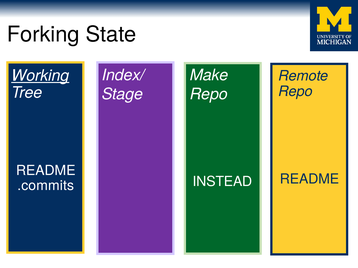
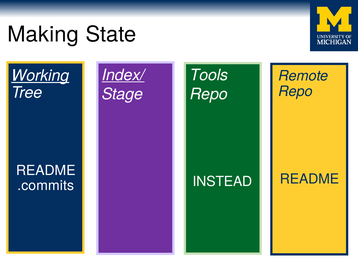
Forking: Forking -> Making
Index/ underline: none -> present
Make: Make -> Tools
